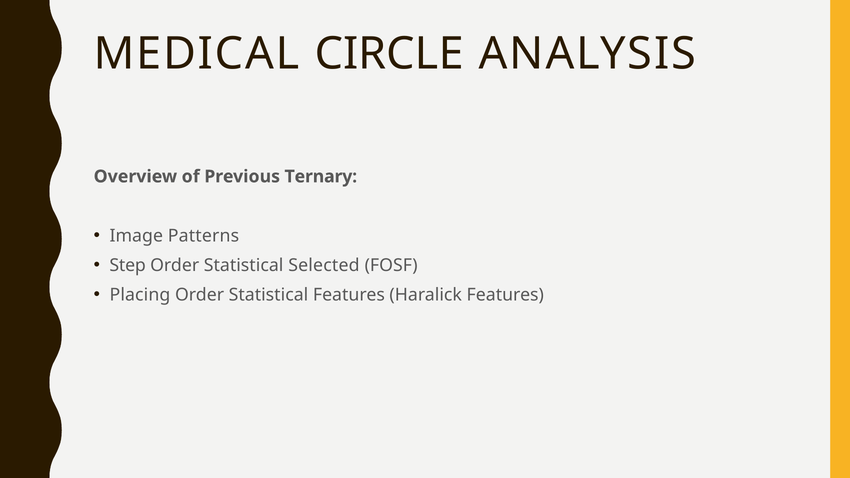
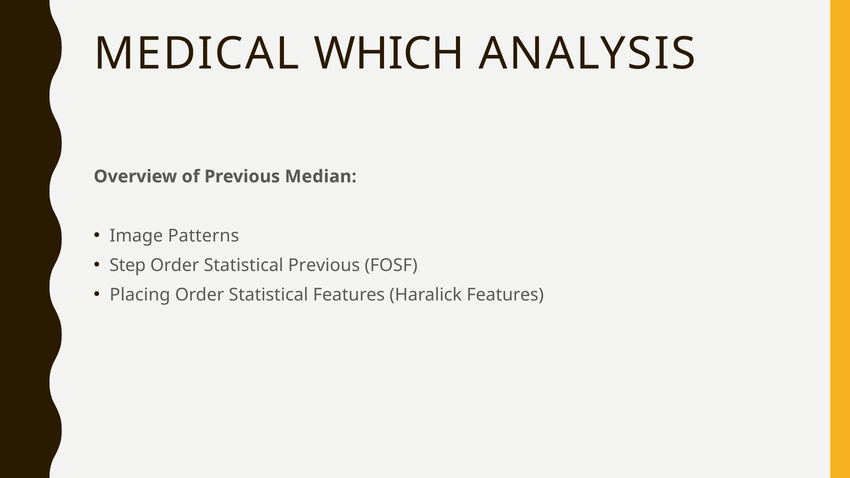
CIRCLE: CIRCLE -> WHICH
Ternary: Ternary -> Median
Statistical Selected: Selected -> Previous
